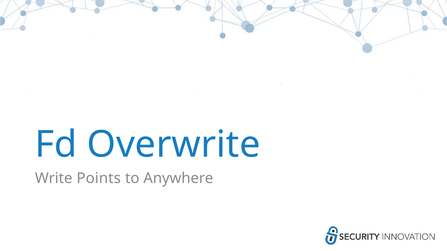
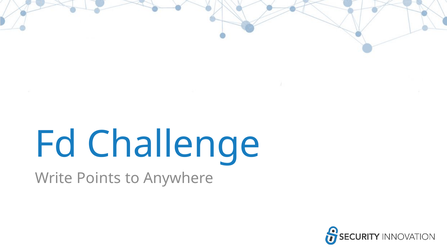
Overwrite: Overwrite -> Challenge
